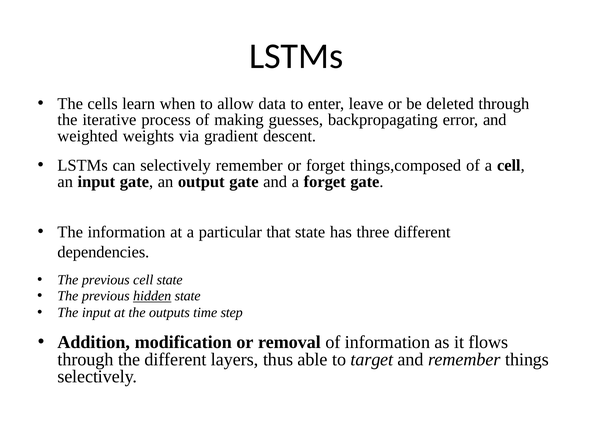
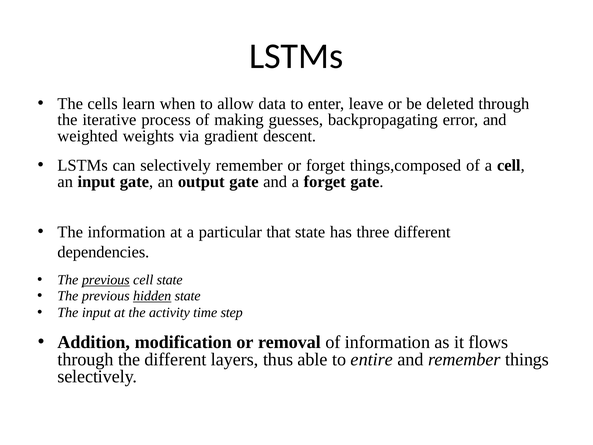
previous at (106, 280) underline: none -> present
outputs: outputs -> activity
target: target -> entire
